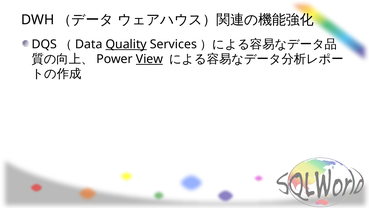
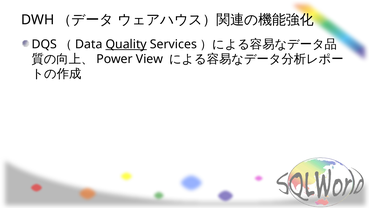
View underline: present -> none
